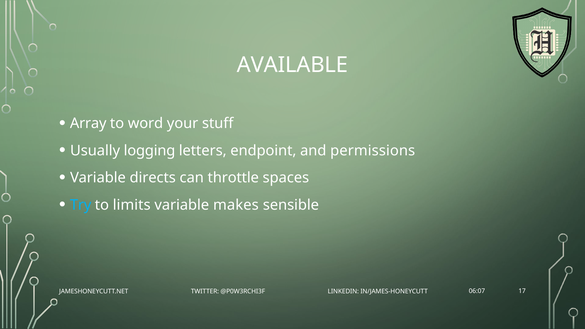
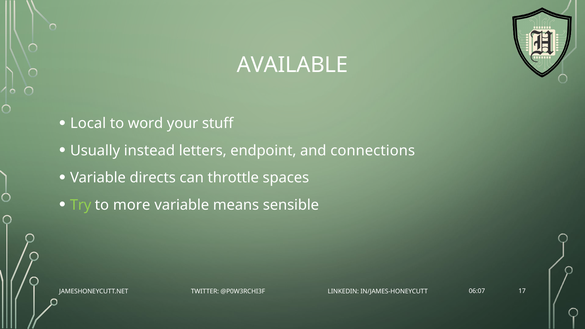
Array: Array -> Local
logging: logging -> instead
permissions: permissions -> connections
Try colour: light blue -> light green
limits: limits -> more
makes: makes -> means
